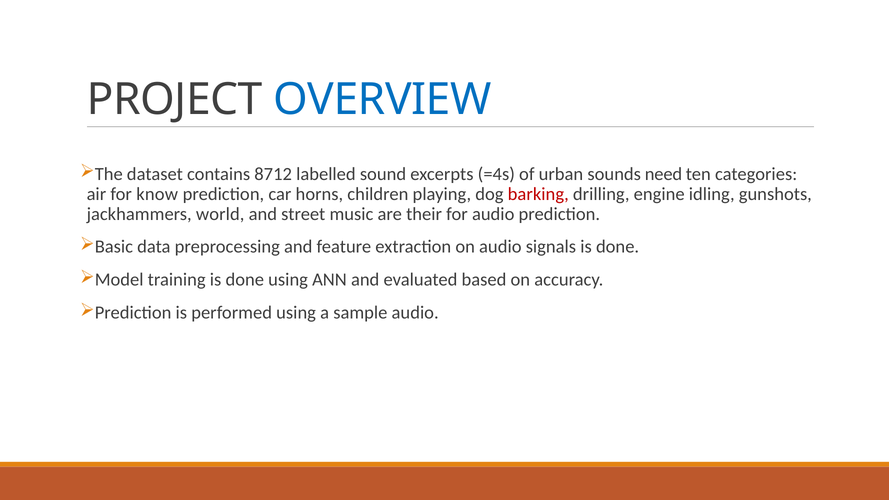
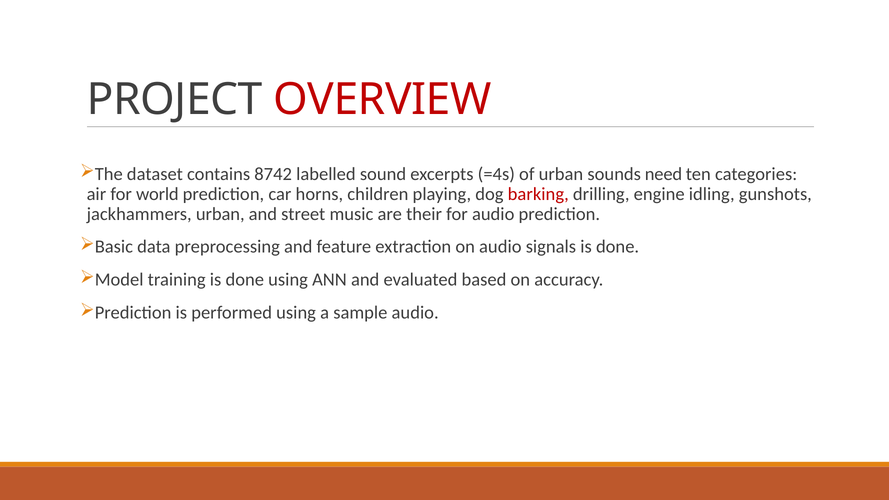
OVERVIEW colour: blue -> red
8712: 8712 -> 8742
know: know -> world
jackhammers world: world -> urban
